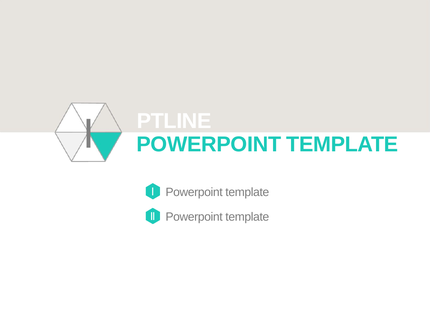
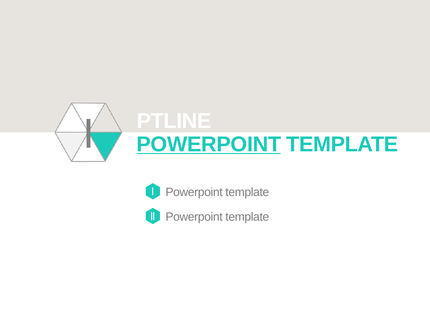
POWERPOINT at (209, 144) underline: none -> present
